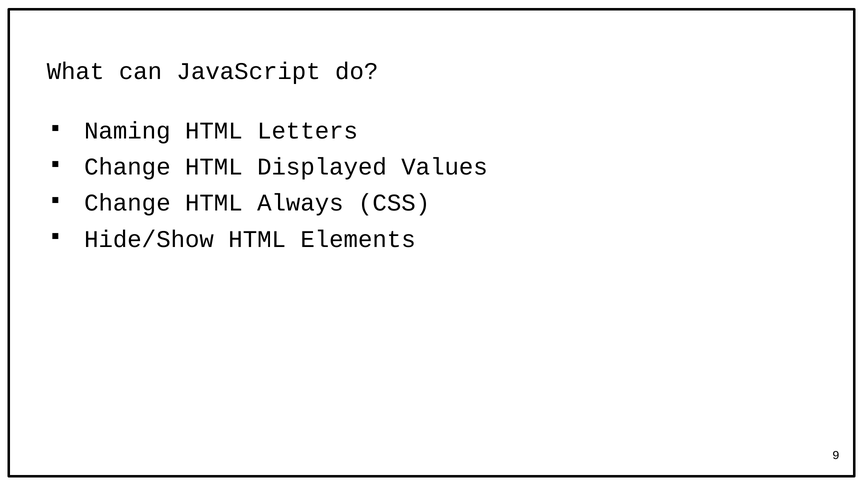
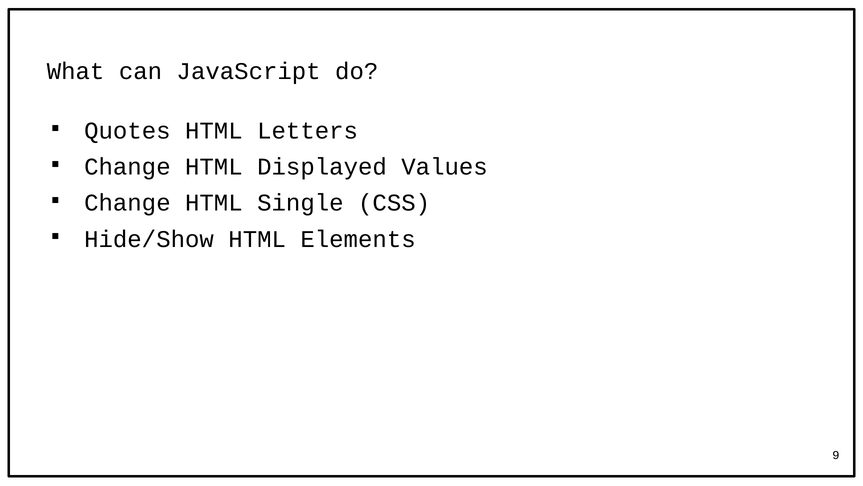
Naming: Naming -> Quotes
Always: Always -> Single
